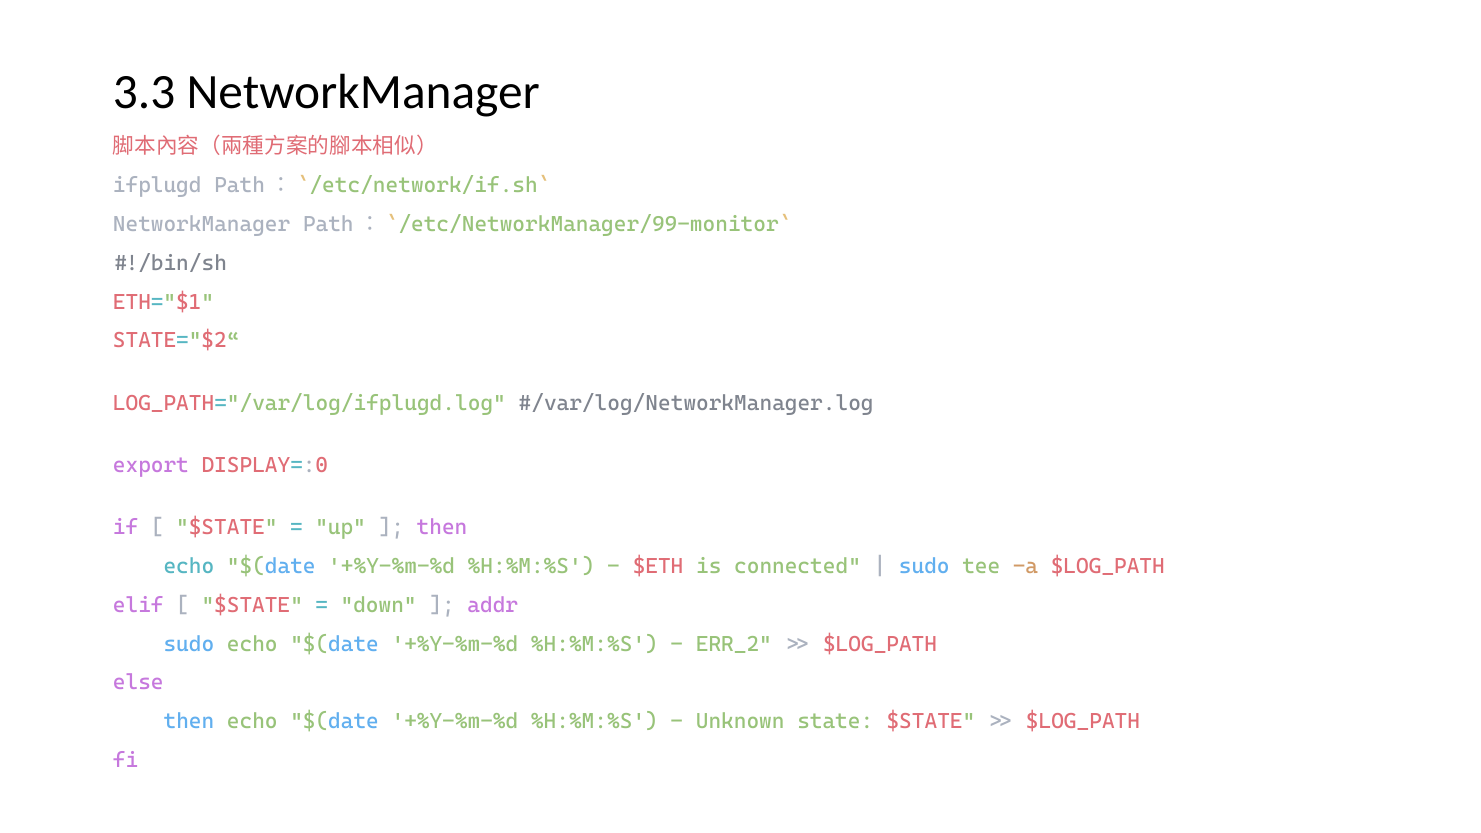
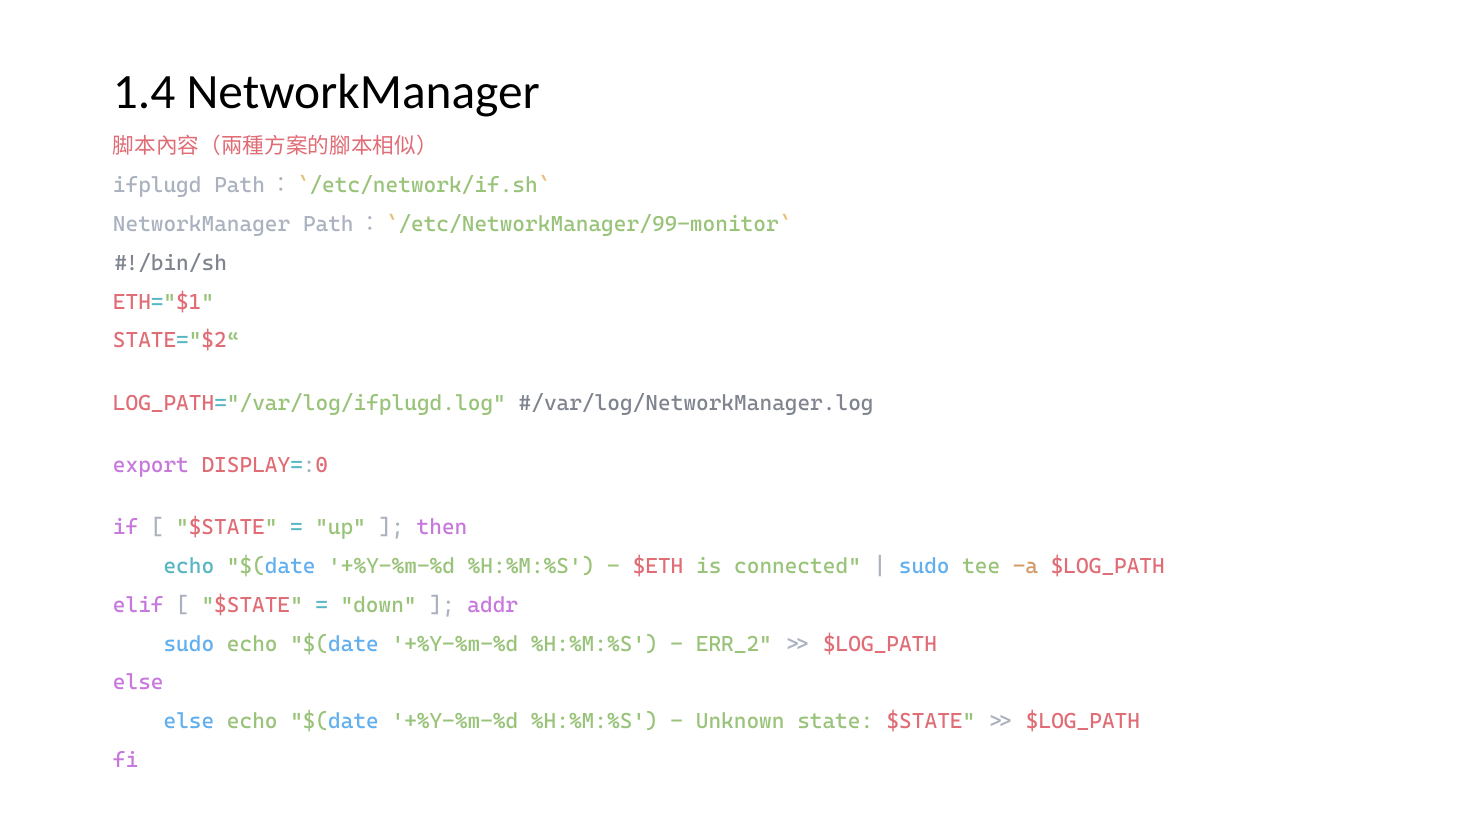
3.3: 3.3 -> 1.4
then at (189, 722): then -> else
